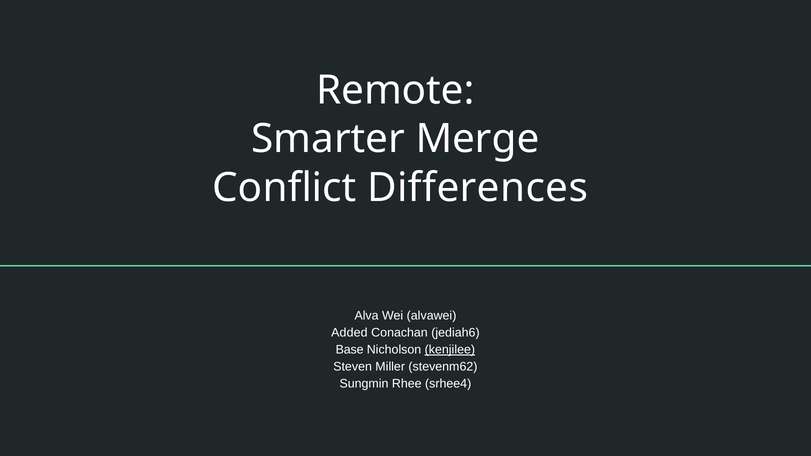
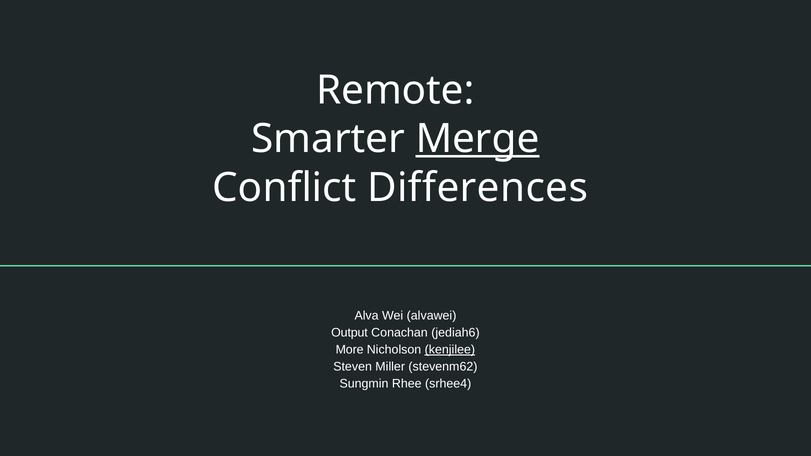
Merge underline: none -> present
Added: Added -> Output
Base: Base -> More
